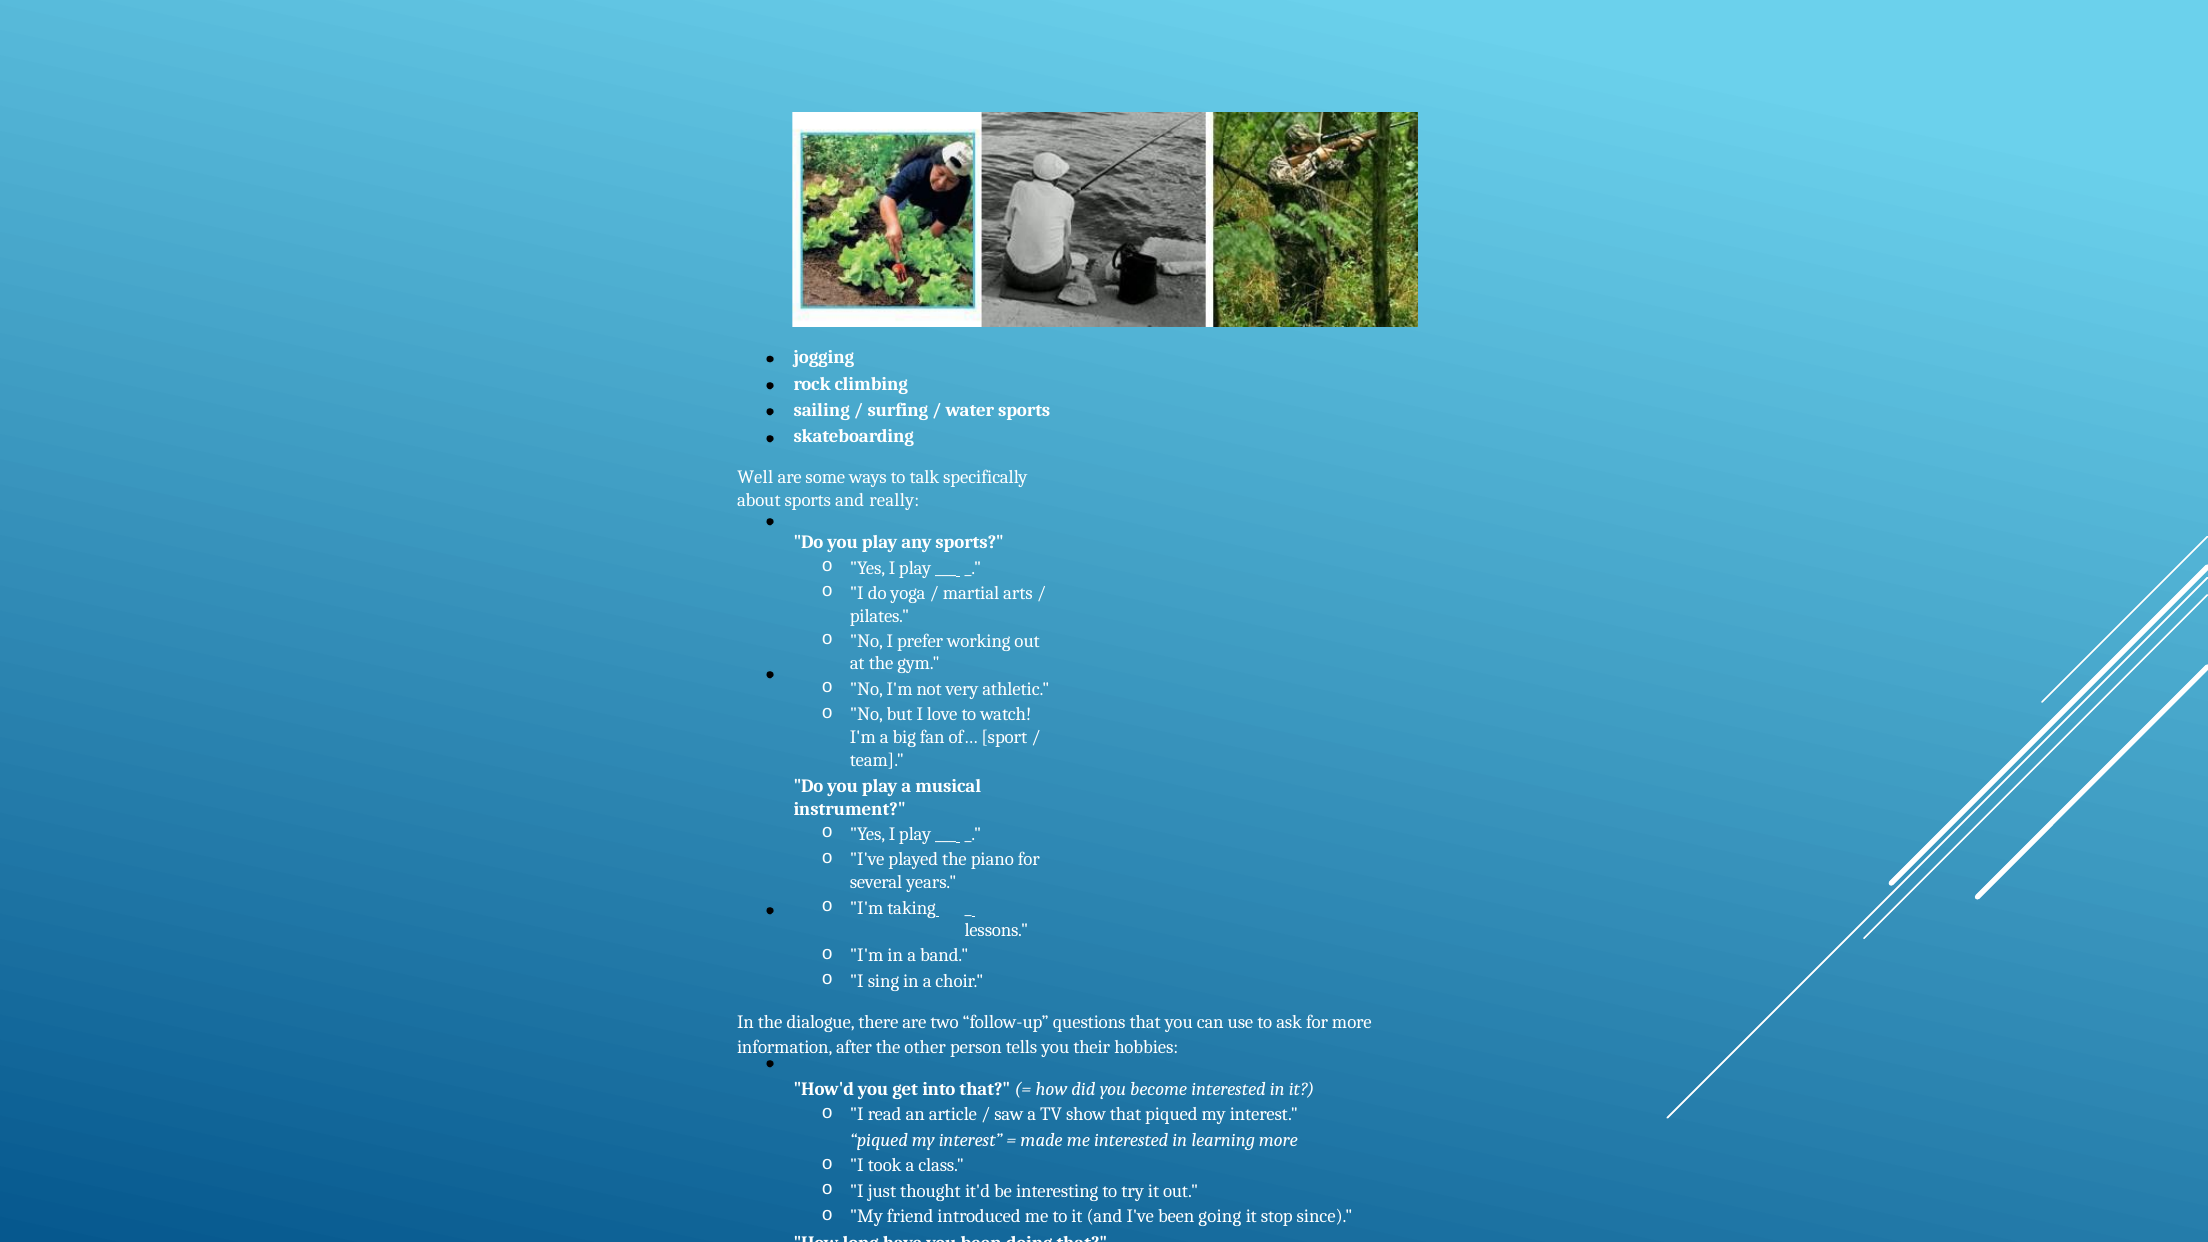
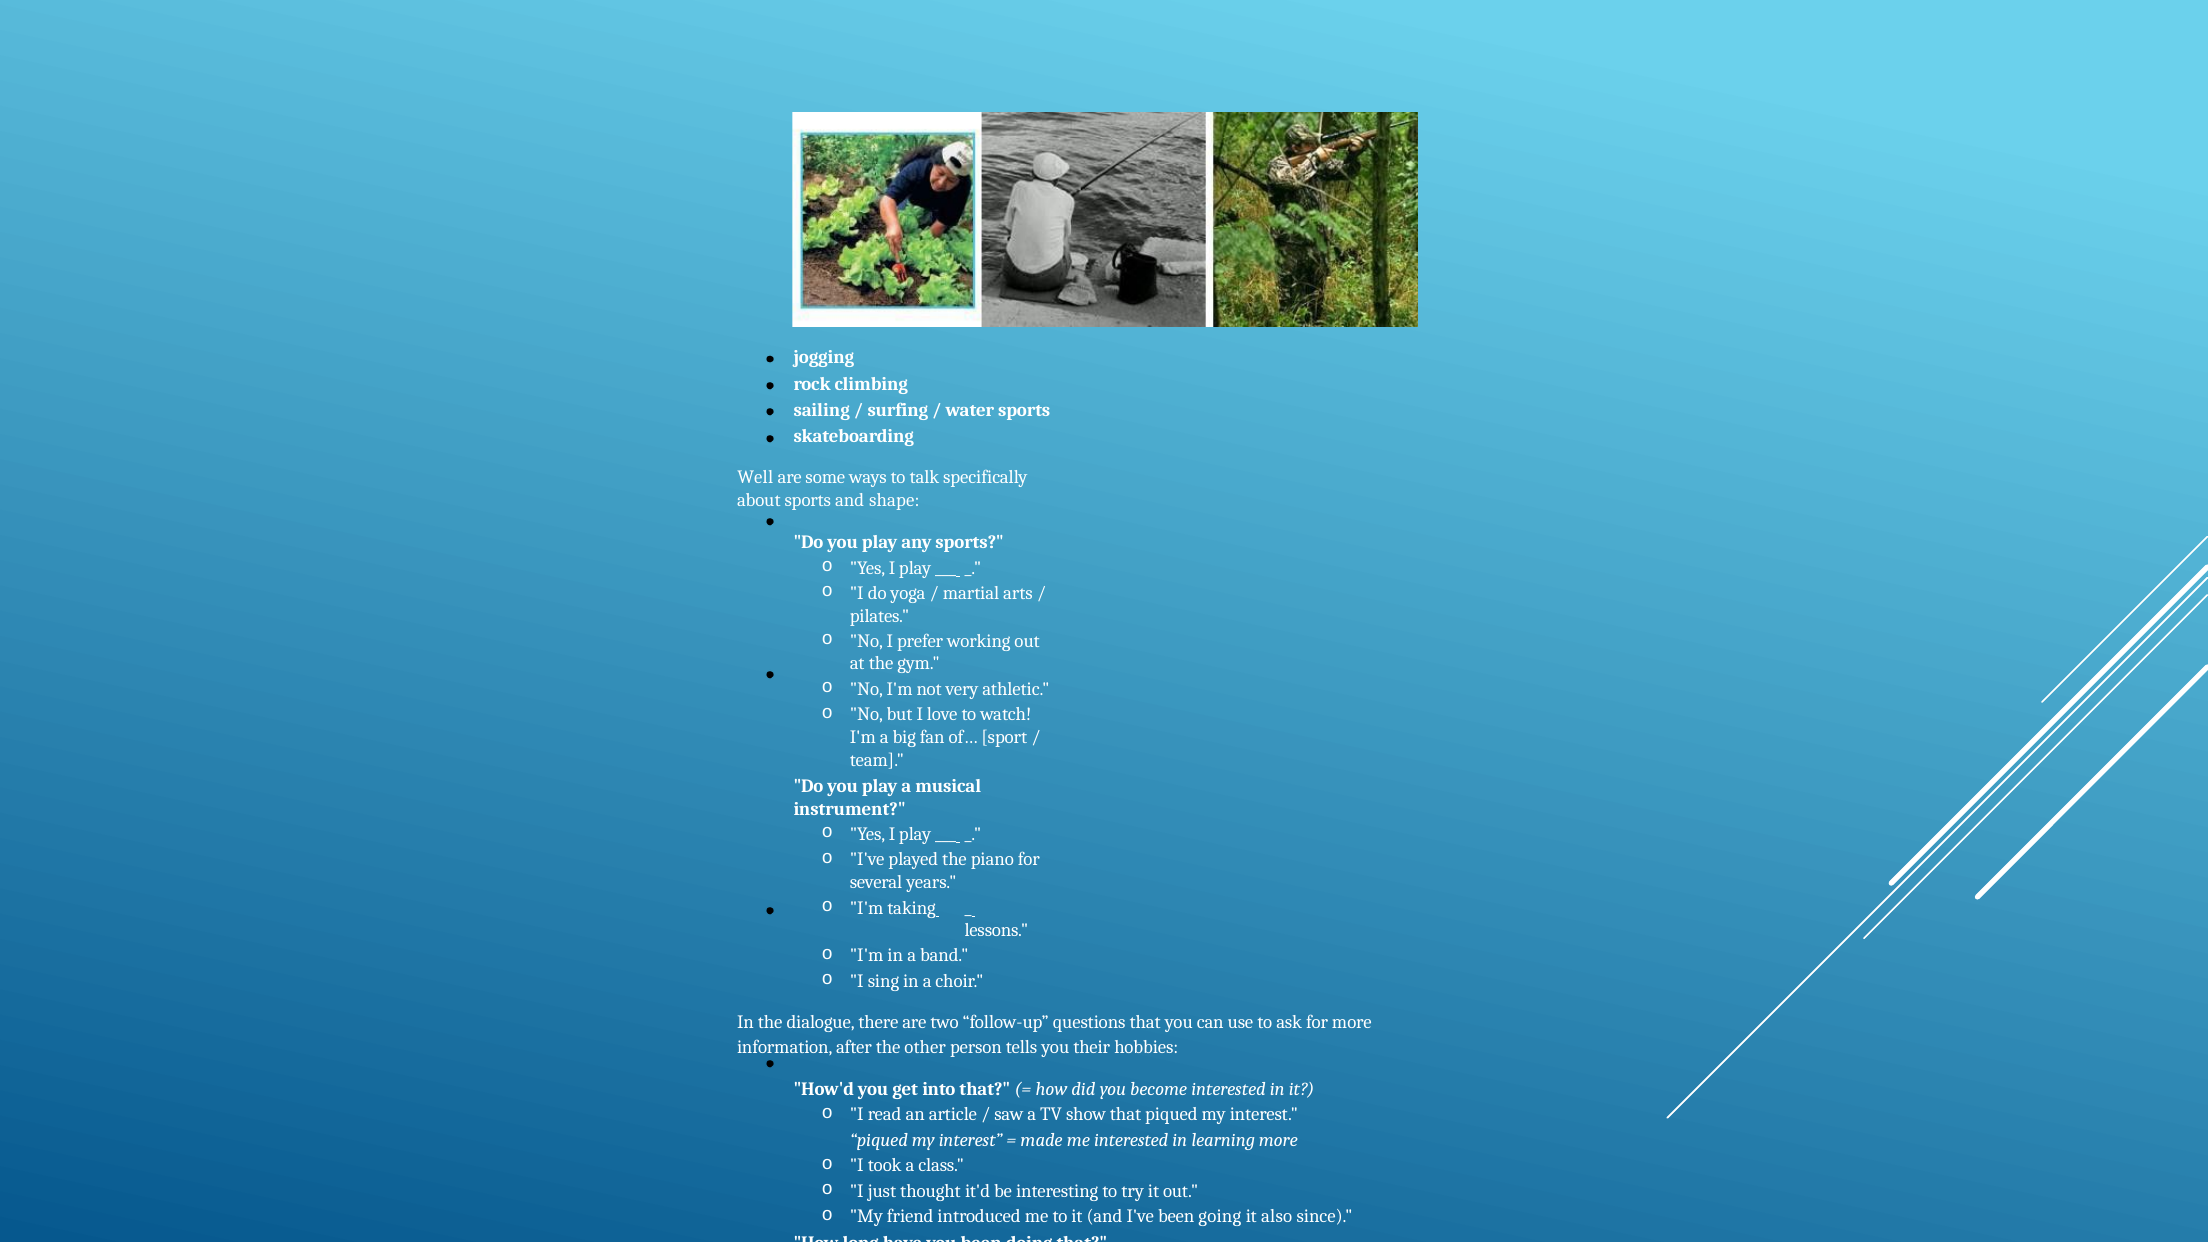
really: really -> shape
stop: stop -> also
